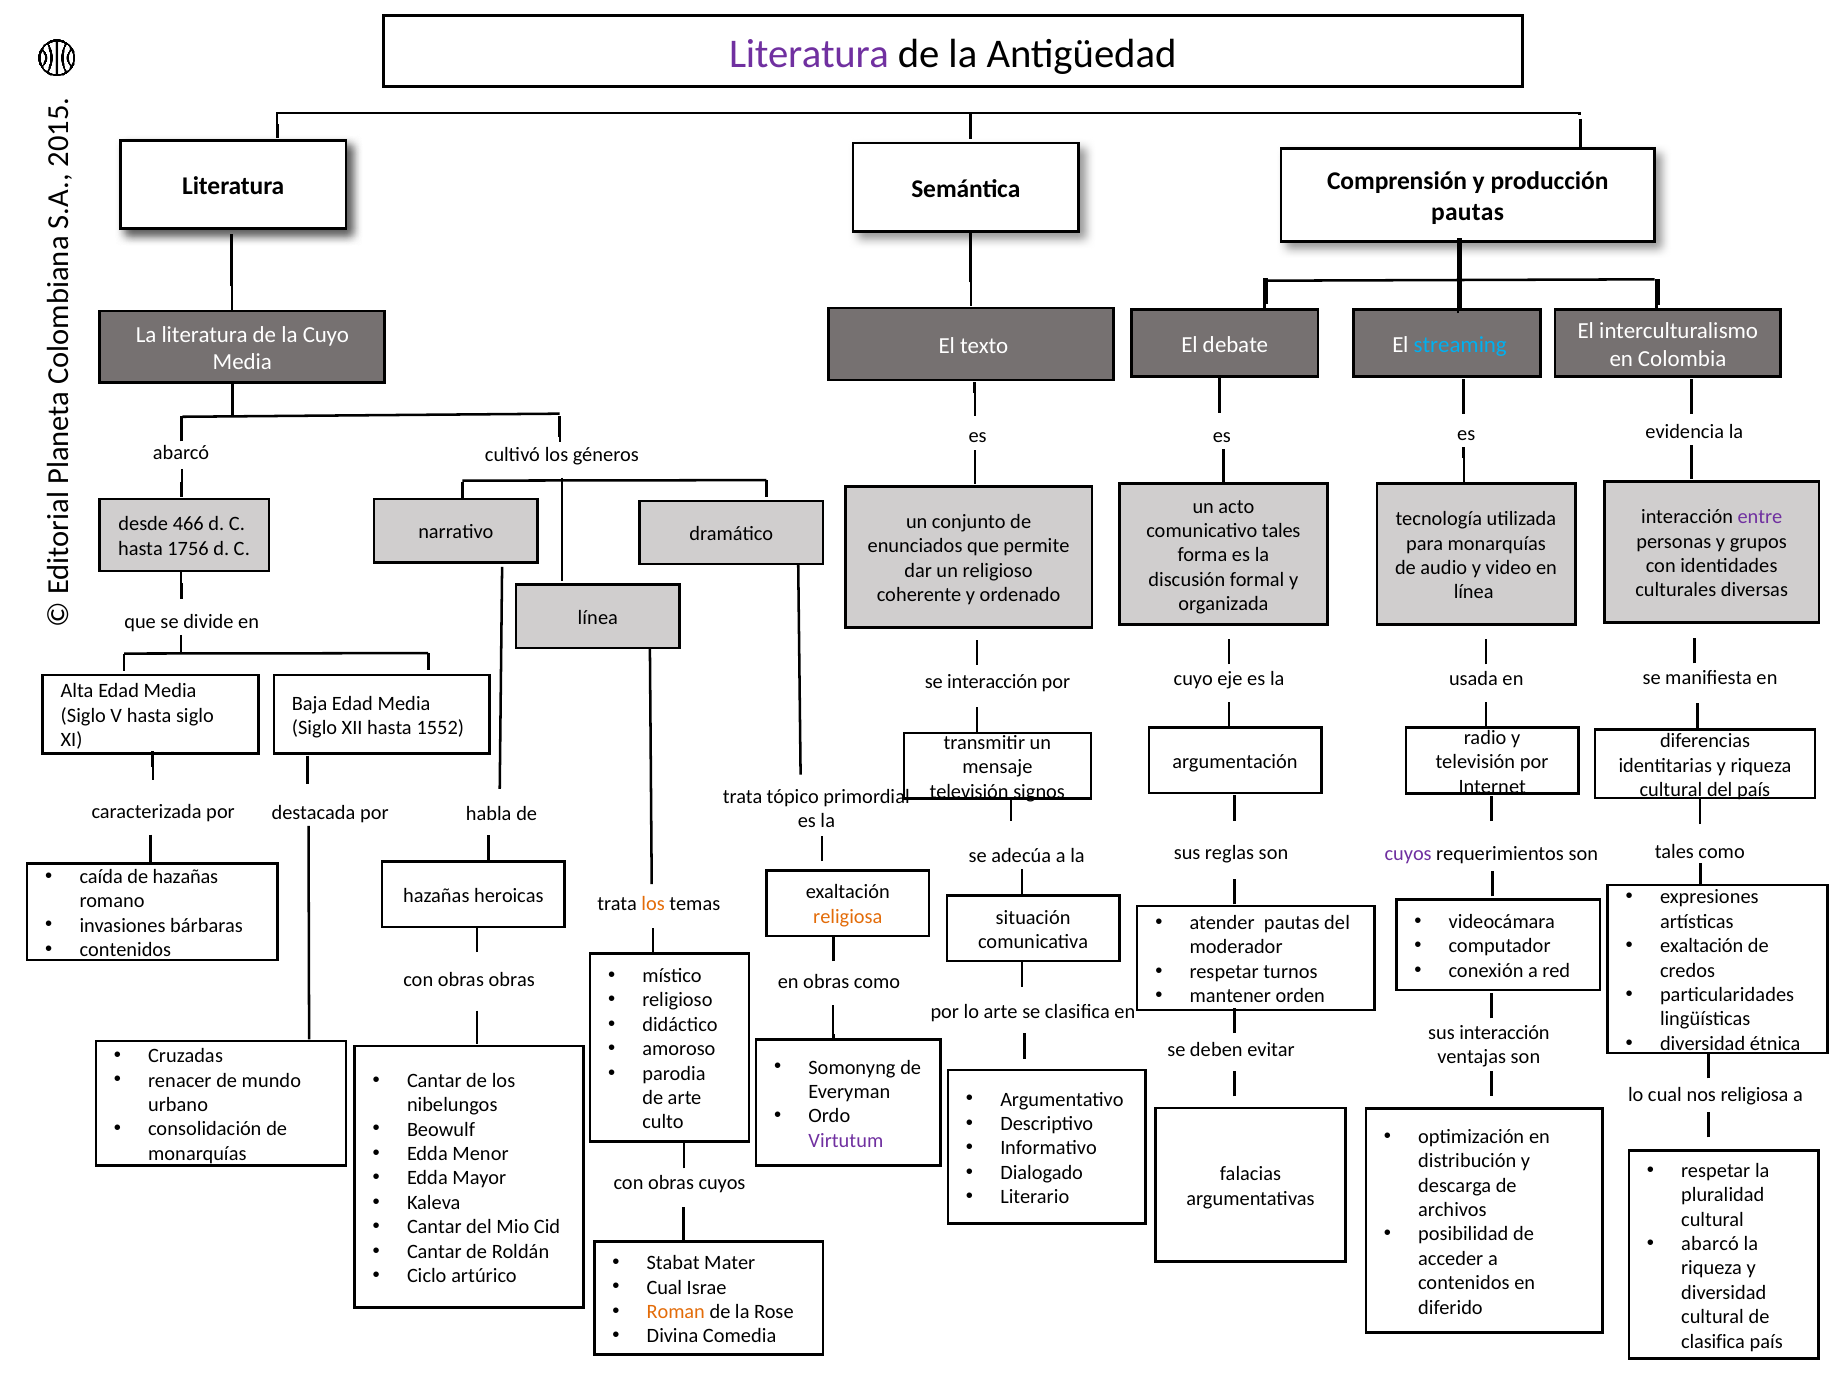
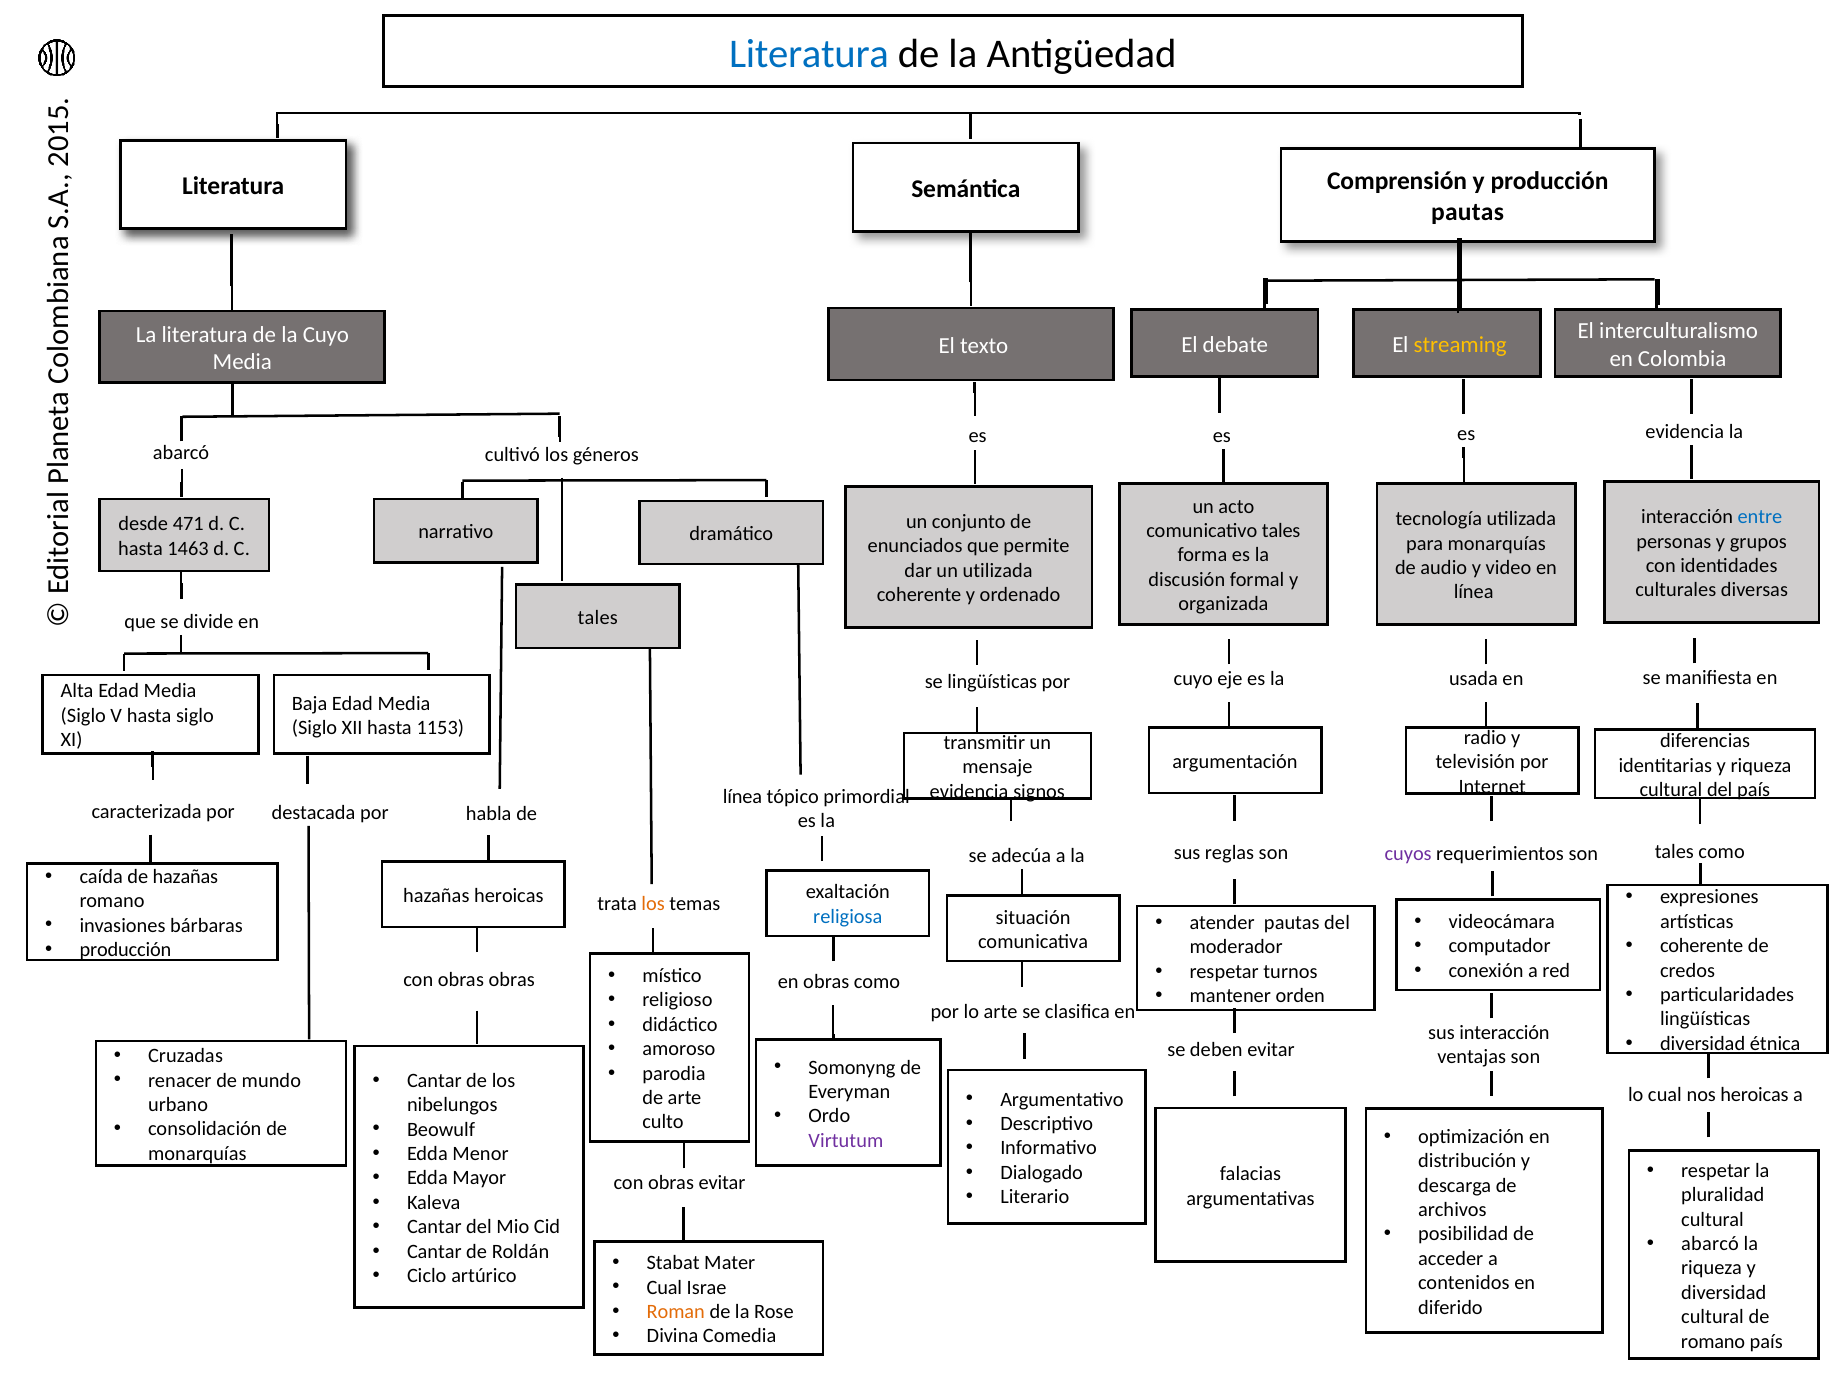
Literatura at (809, 54) colour: purple -> blue
streaming colour: light blue -> yellow
entre colour: purple -> blue
466: 466 -> 471
1756: 1756 -> 1463
un religioso: religioso -> utilizada
línea at (598, 617): línea -> tales
se interacción: interacción -> lingüísticas
1552: 1552 -> 1153
televisión at (969, 791): televisión -> evidencia
trata at (743, 797): trata -> línea
religiosa at (848, 916) colour: orange -> blue
exaltación at (1702, 946): exaltación -> coherente
contenidos at (125, 949): contenidos -> producción
nos religiosa: religiosa -> heroicas
obras cuyos: cuyos -> evitar
clasifica at (1713, 1341): clasifica -> romano
